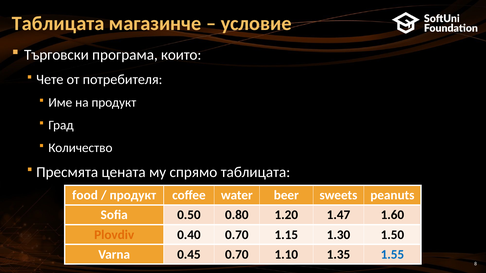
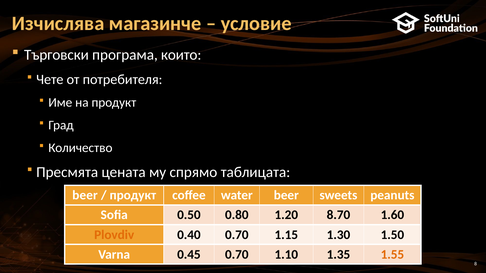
Таблицата at (58, 24): Таблицата -> Изчислява
food at (85, 196): food -> beer
1.47: 1.47 -> 8.70
1.55 colour: blue -> orange
